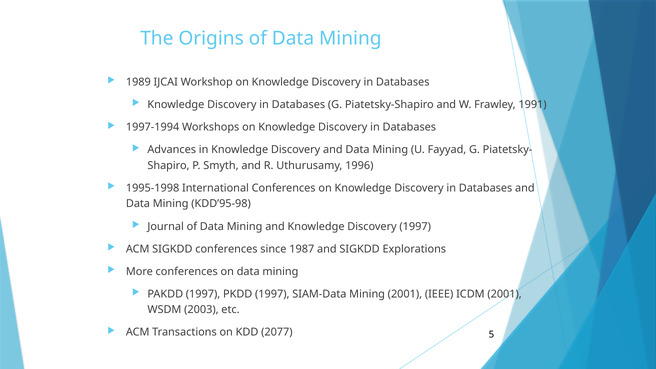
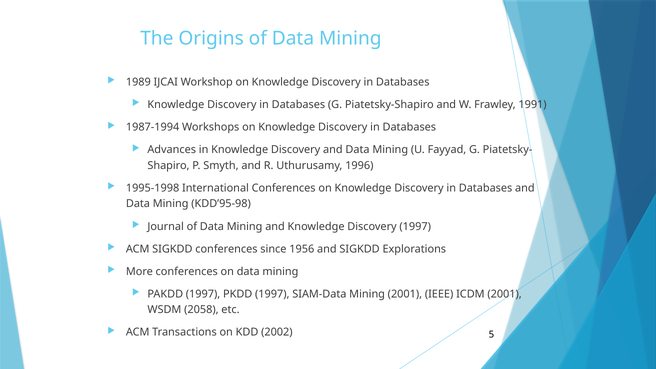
1997-1994: 1997-1994 -> 1987-1994
1987: 1987 -> 1956
2003: 2003 -> 2058
2077: 2077 -> 2002
